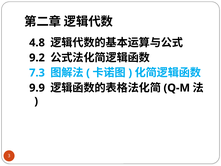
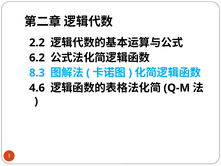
4.8: 4.8 -> 2.2
9.2: 9.2 -> 6.2
7.3: 7.3 -> 8.3
9.9: 9.9 -> 4.6
